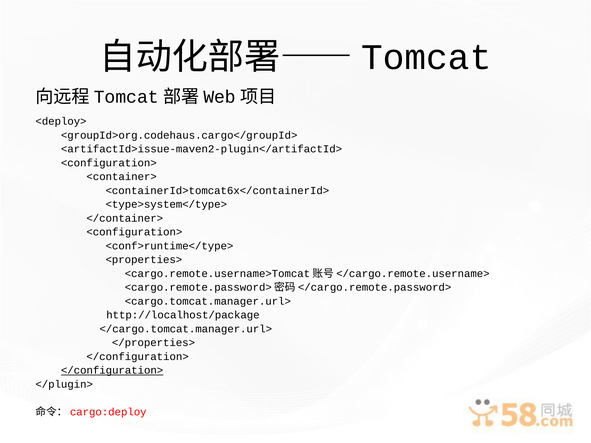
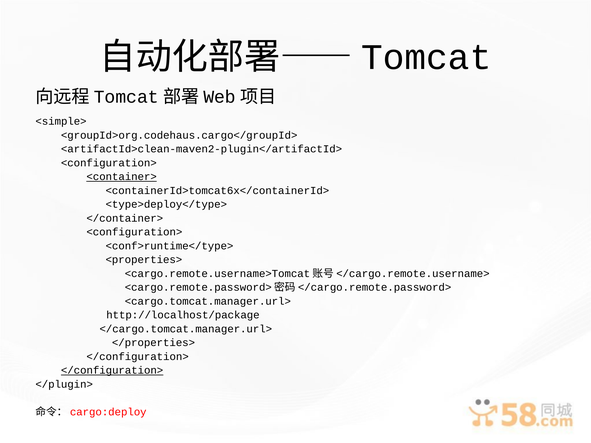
<deploy>: <deploy> -> <simple>
<artifactId>issue-maven2-plugin</artifactId>: <artifactId>issue-maven2-plugin</artifactId> -> <artifactId>clean-maven2-plugin</artifactId>
<container> underline: none -> present
<type>system</type>: <type>system</type> -> <type>deploy</type>
